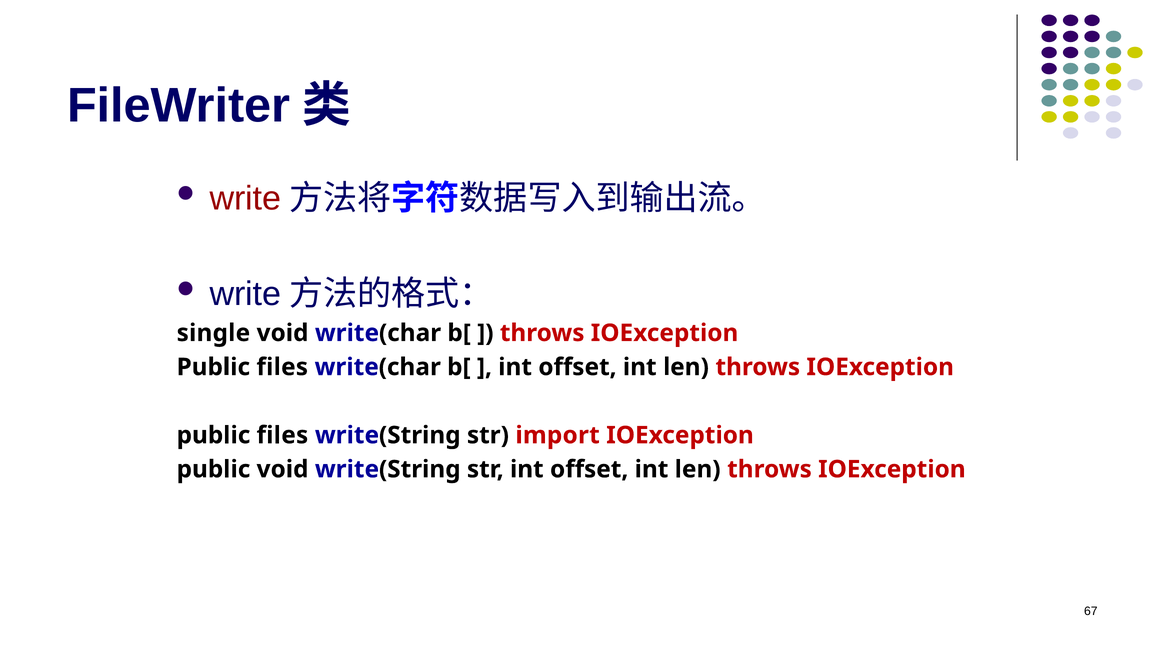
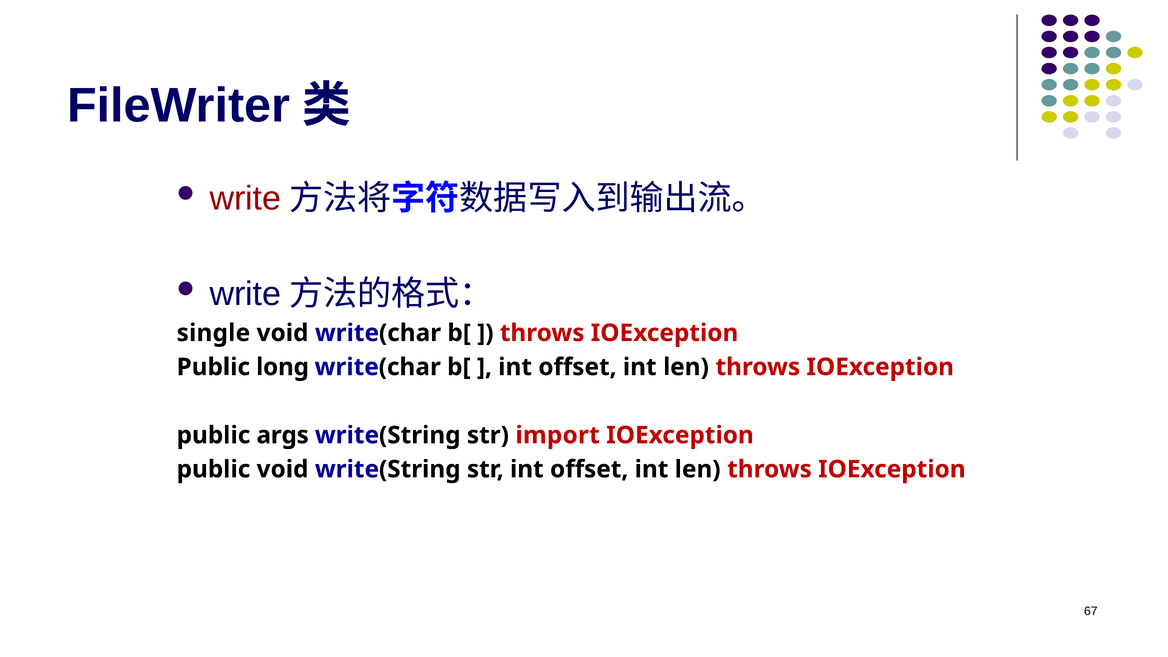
files at (282, 367): files -> long
files at (282, 435): files -> args
